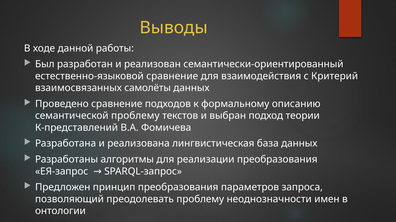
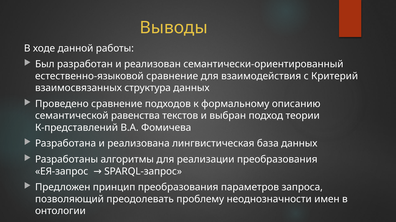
самолёты: самолёты -> структура
семантической проблему: проблему -> равенства
